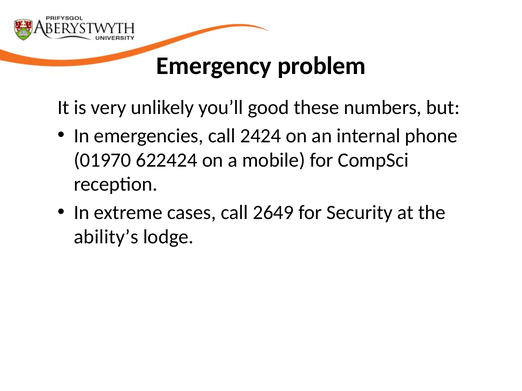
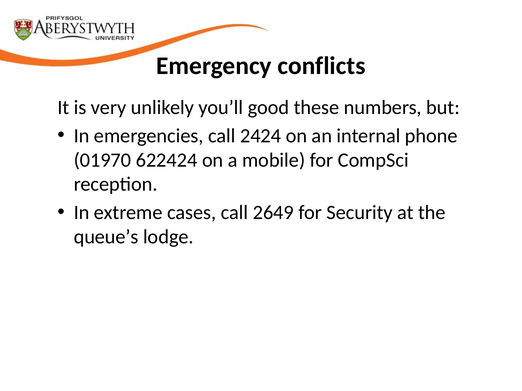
problem: problem -> conflicts
ability’s: ability’s -> queue’s
